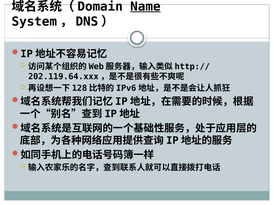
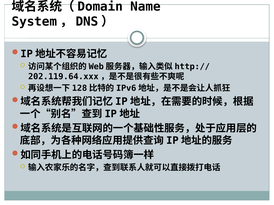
Name underline: present -> none
